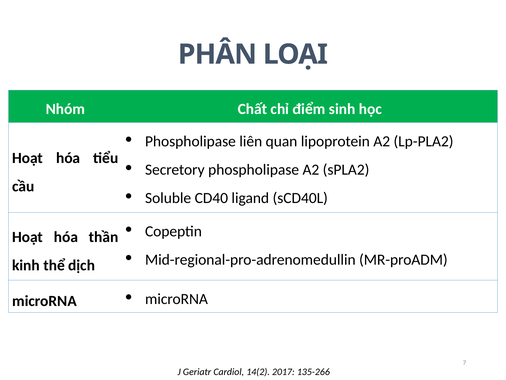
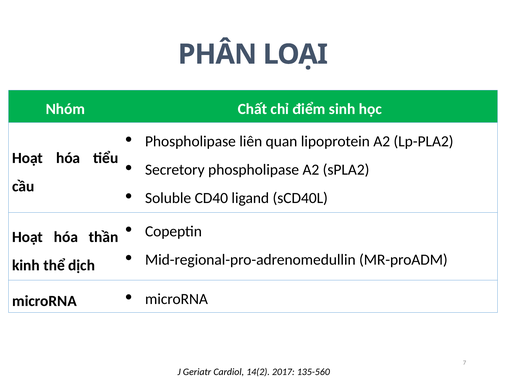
135-266: 135-266 -> 135-560
